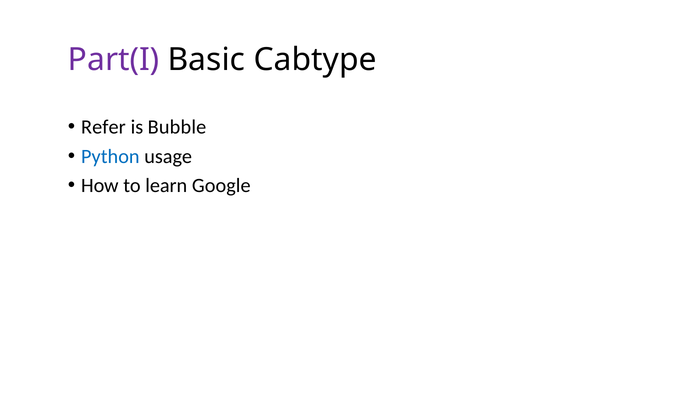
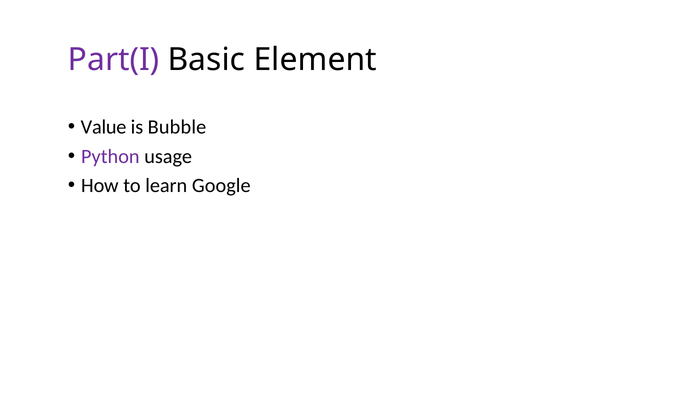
Cabtype: Cabtype -> Element
Refer: Refer -> Value
Python colour: blue -> purple
